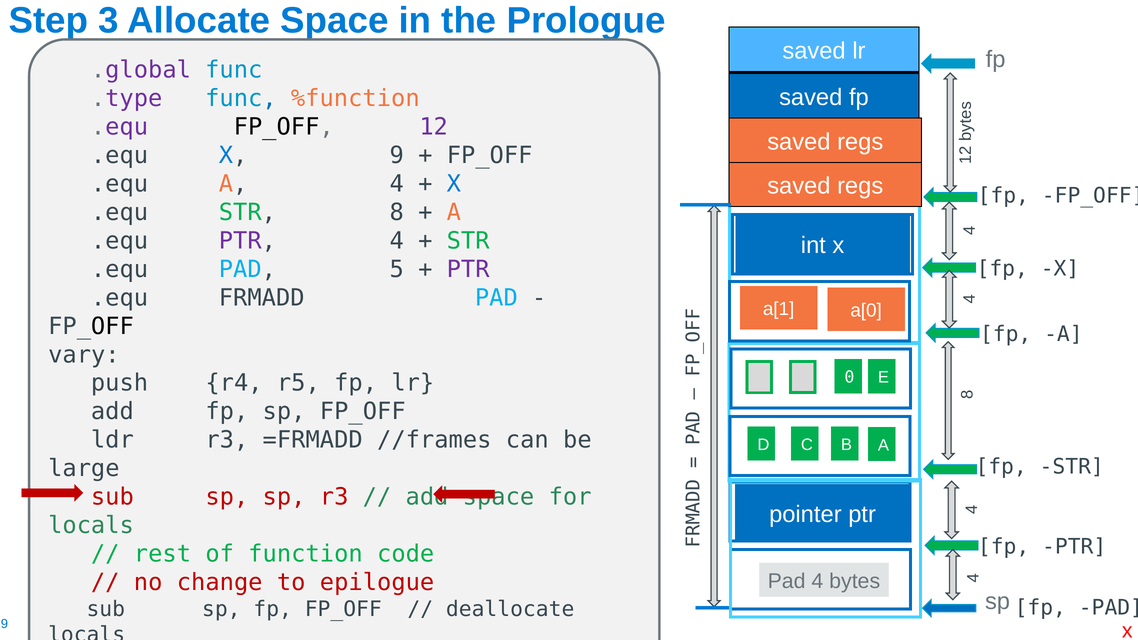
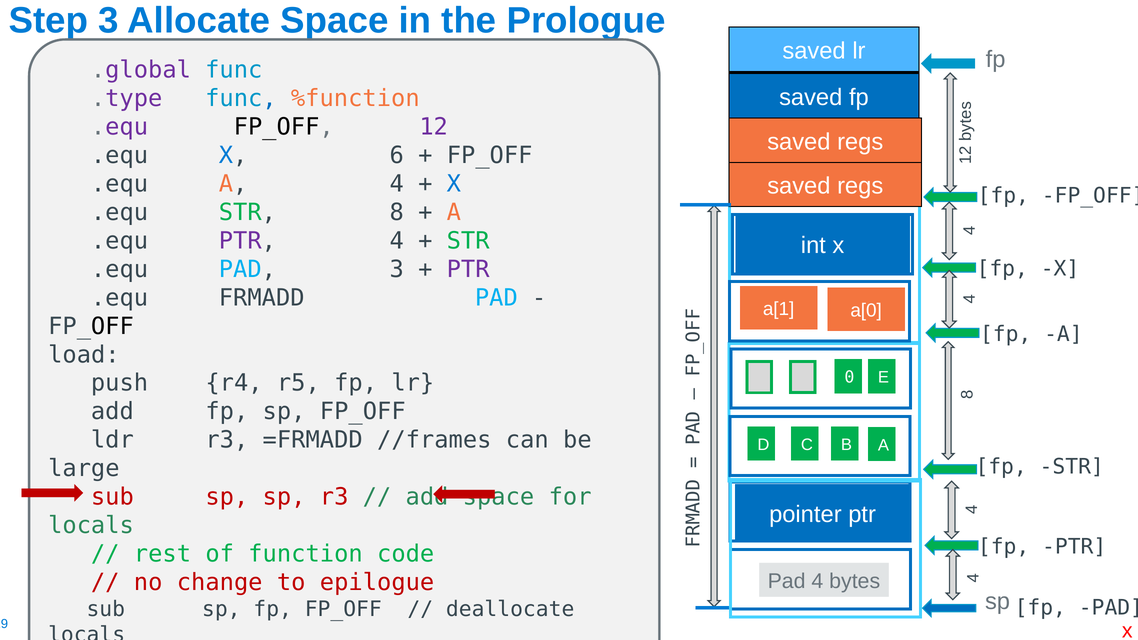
9: 9 -> 6
PAD 5: 5 -> 3
vary: vary -> load
